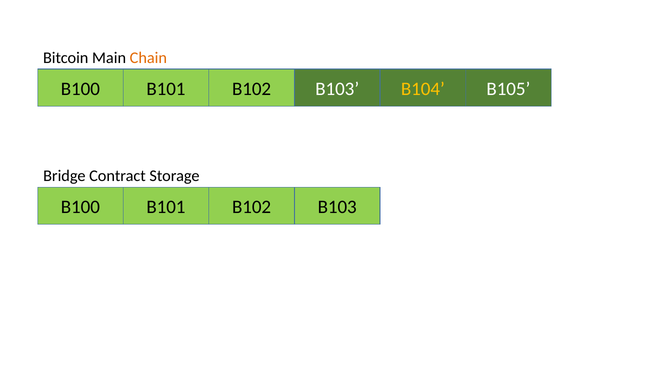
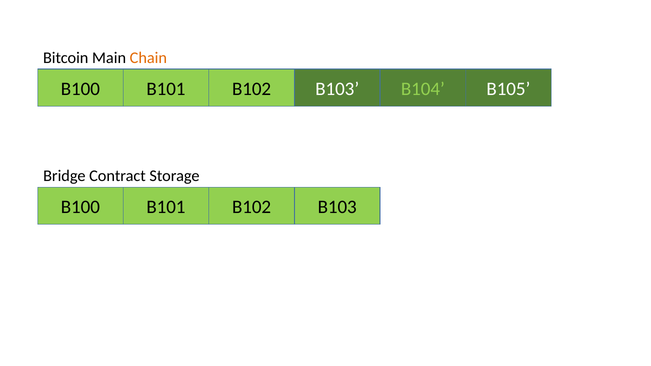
B104 colour: yellow -> light green
